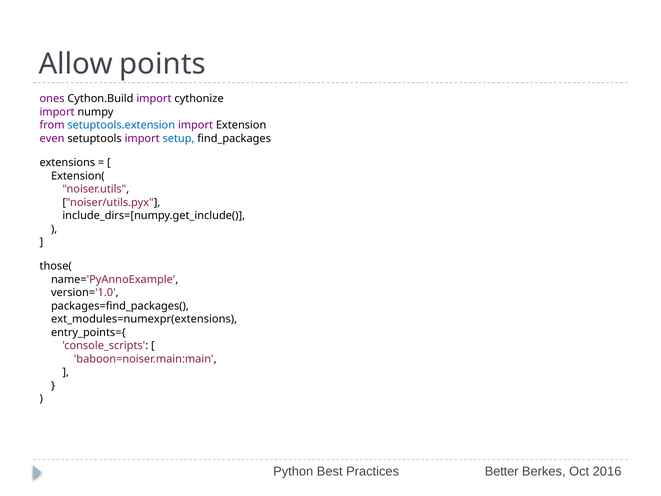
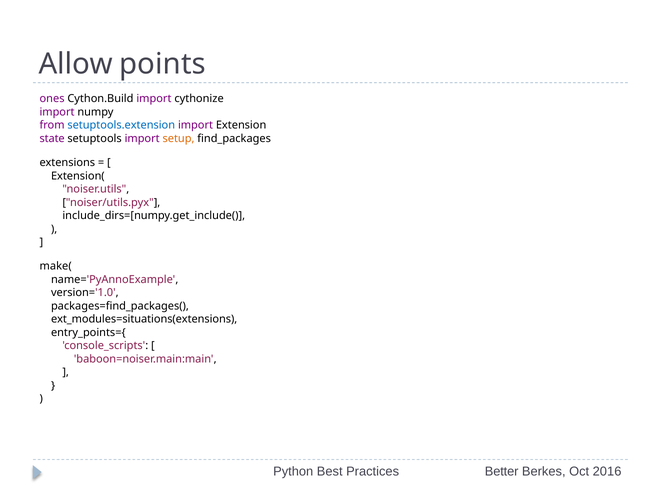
even: even -> state
setup colour: blue -> orange
those(: those( -> make(
ext_modules=numexpr(extensions: ext_modules=numexpr(extensions -> ext_modules=situations(extensions
